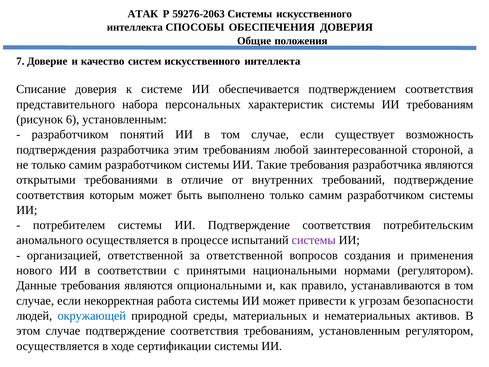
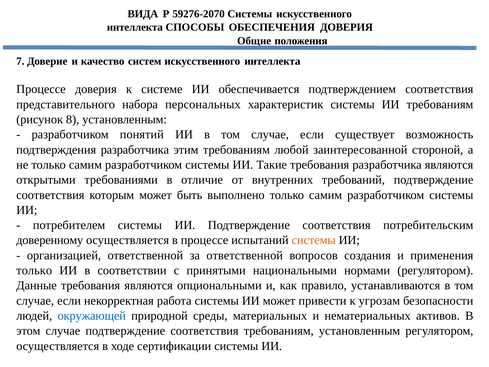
АТАК: АТАК -> ВИДА
59276-2063: 59276-2063 -> 59276-2070
Списание at (41, 89): Списание -> Процессе
6: 6 -> 8
аномального: аномального -> доверенному
системы at (314, 240) colour: purple -> orange
нового at (34, 270): нового -> только
